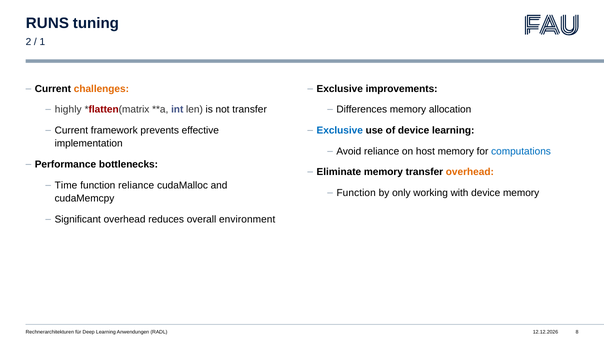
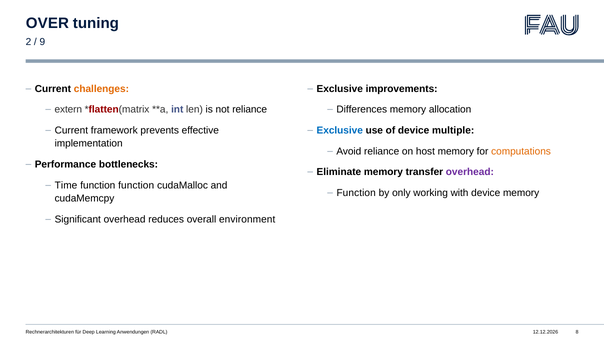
RUNS: RUNS -> OVER
1: 1 -> 9
highly: highly -> extern
not transfer: transfer -> reliance
device learning: learning -> multiple
computations colour: blue -> orange
overhead at (470, 172) colour: orange -> purple
function reliance: reliance -> function
